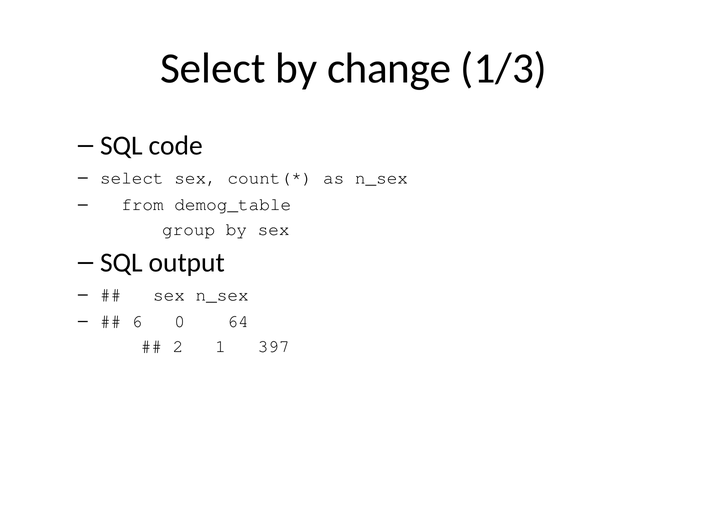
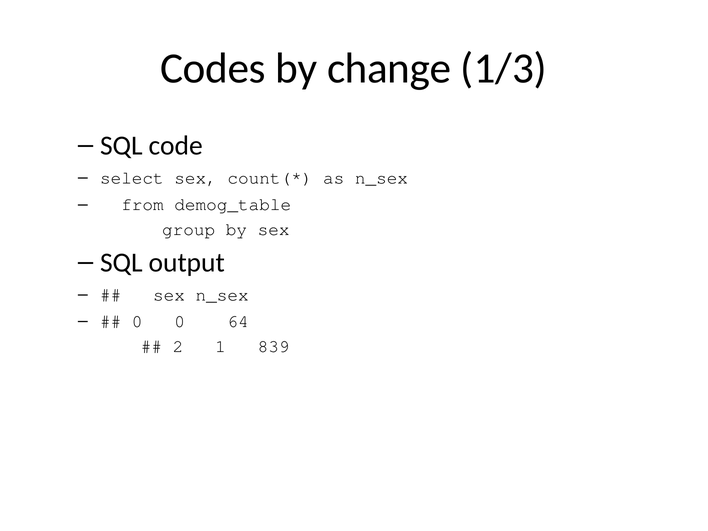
Select at (213, 69): Select -> Codes
6 at (137, 322): 6 -> 0
397: 397 -> 839
